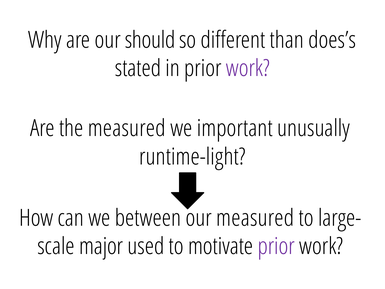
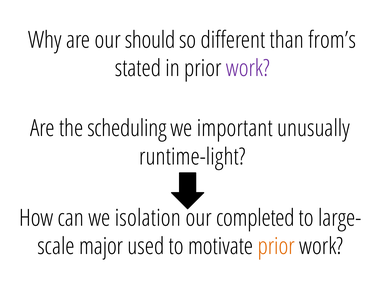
does’s: does’s -> from’s
the measured: measured -> scheduling
between: between -> isolation
our measured: measured -> completed
prior at (276, 246) colour: purple -> orange
